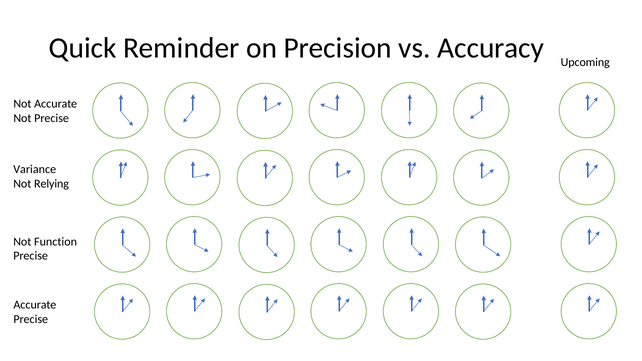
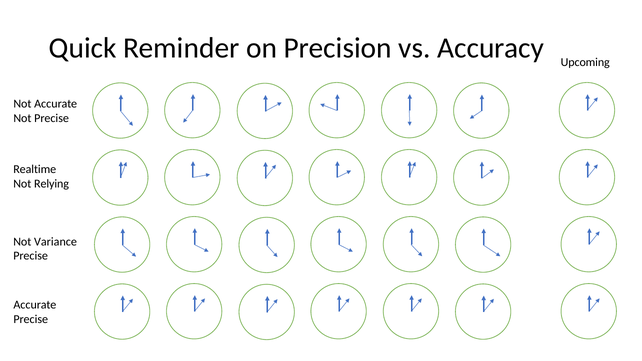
Variance: Variance -> Realtime
Function: Function -> Variance
